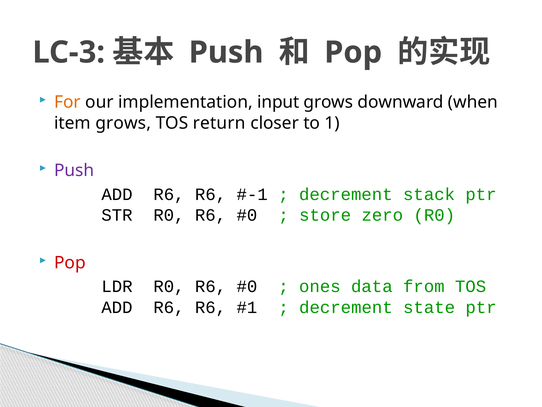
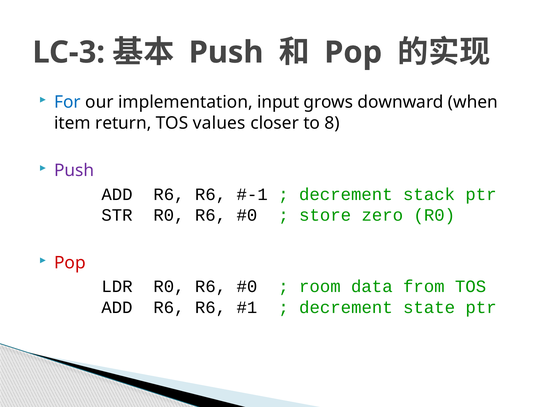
For colour: orange -> blue
item grows: grows -> return
return: return -> values
1: 1 -> 8
ones: ones -> room
